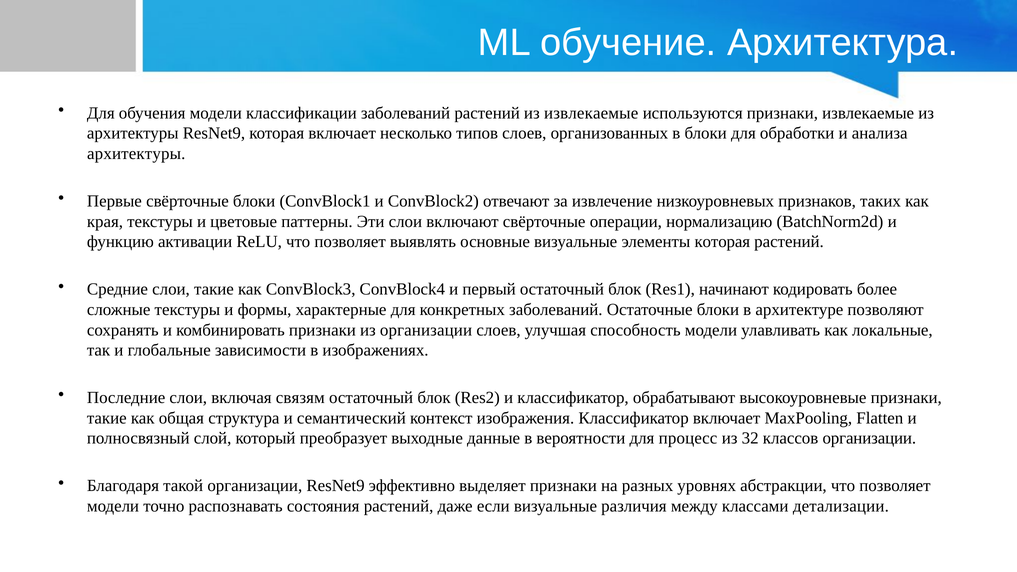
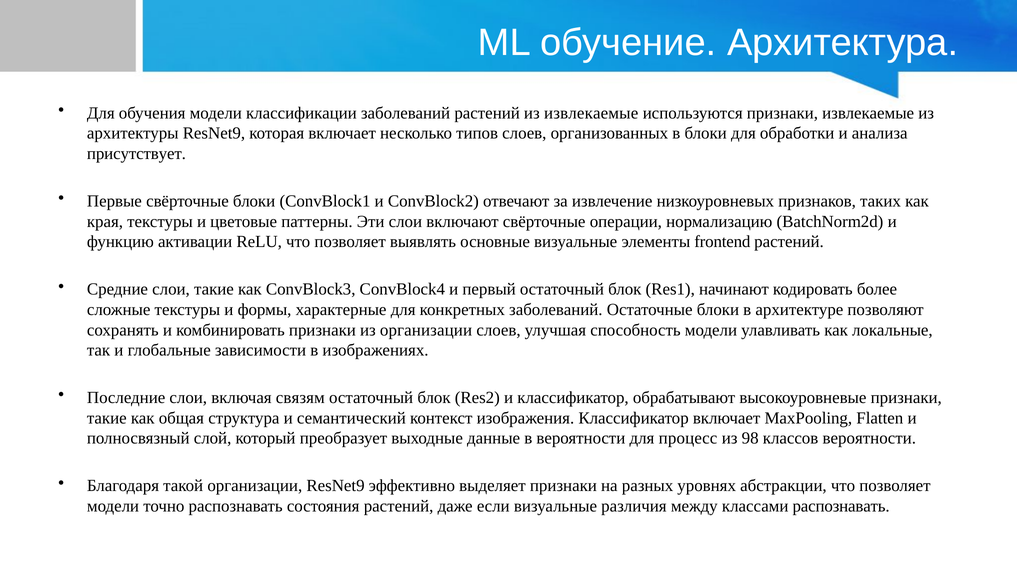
архитектуры at (136, 154): архитектуры -> присутствует
элементы которая: которая -> frontend
32: 32 -> 98
классов организации: организации -> вероятности
классами детализации: детализации -> распознавать
